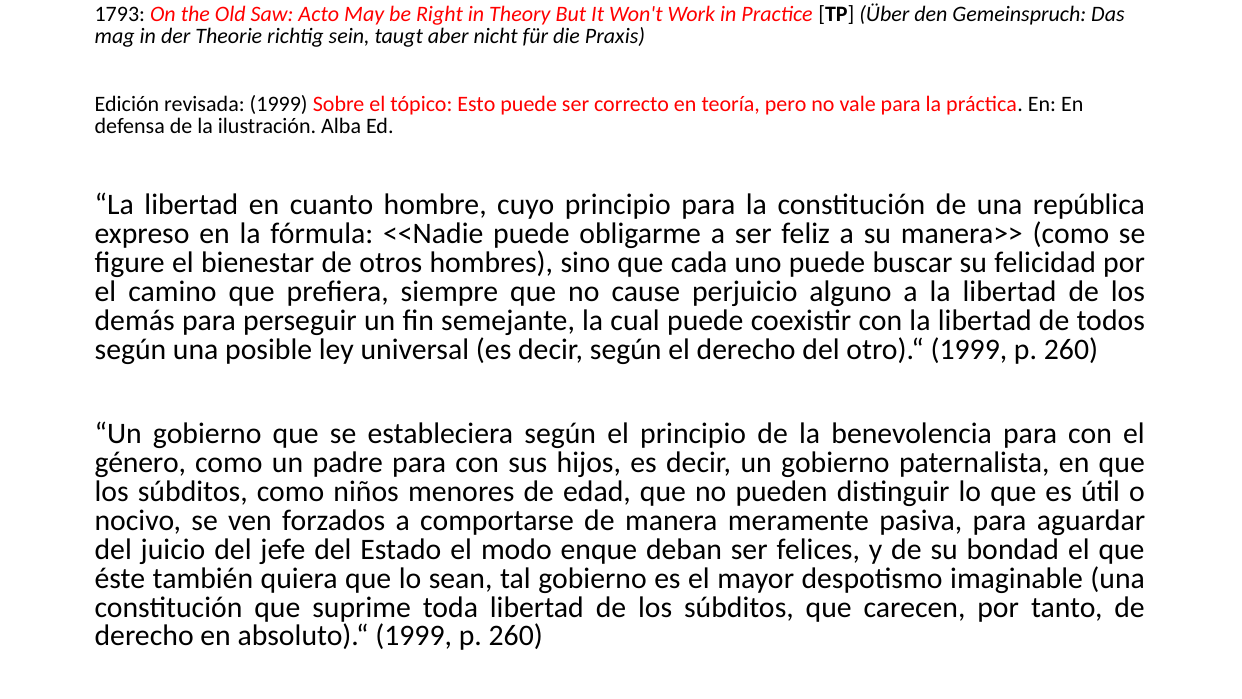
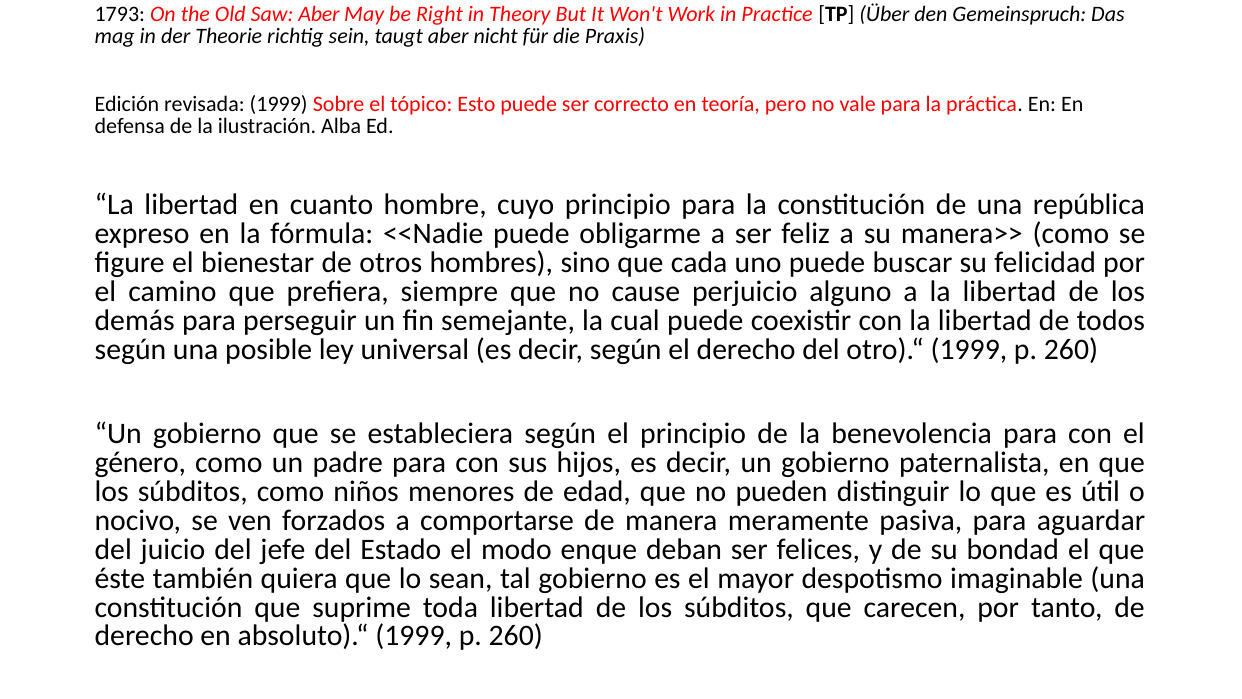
Saw Acto: Acto -> Aber
